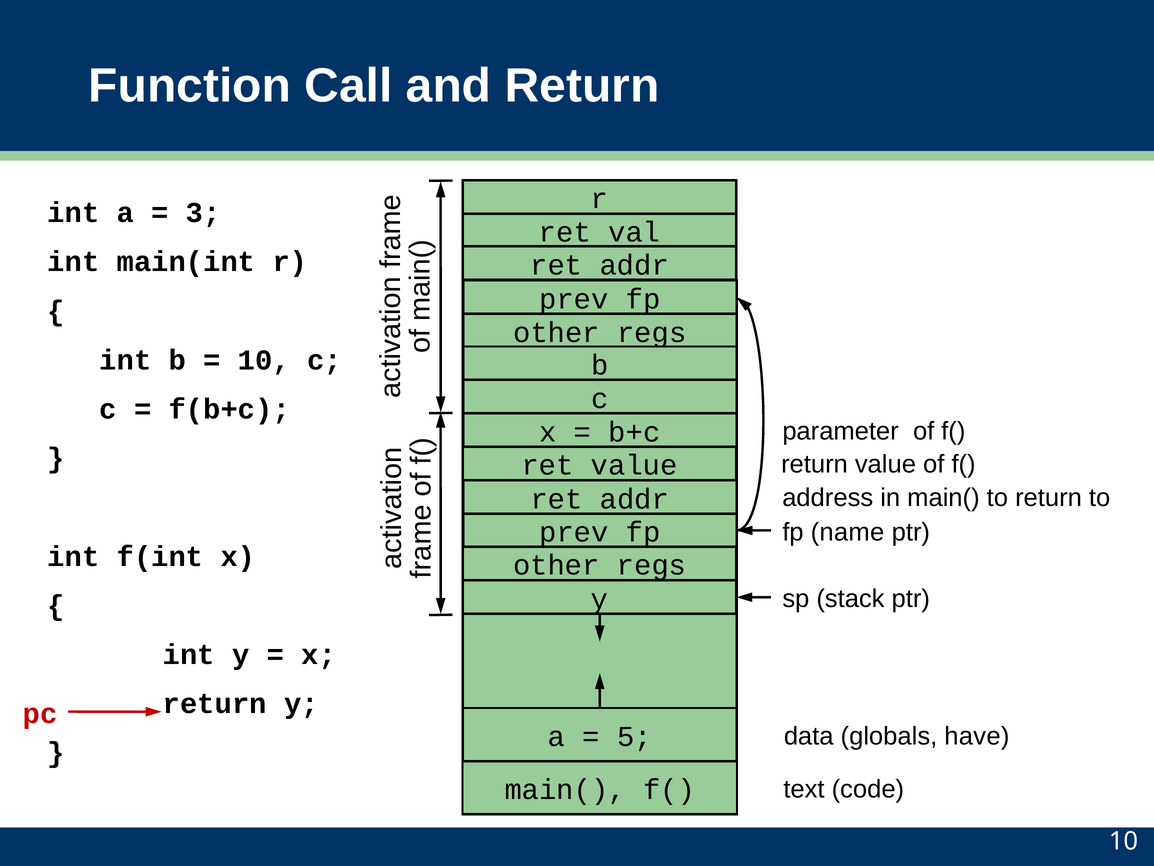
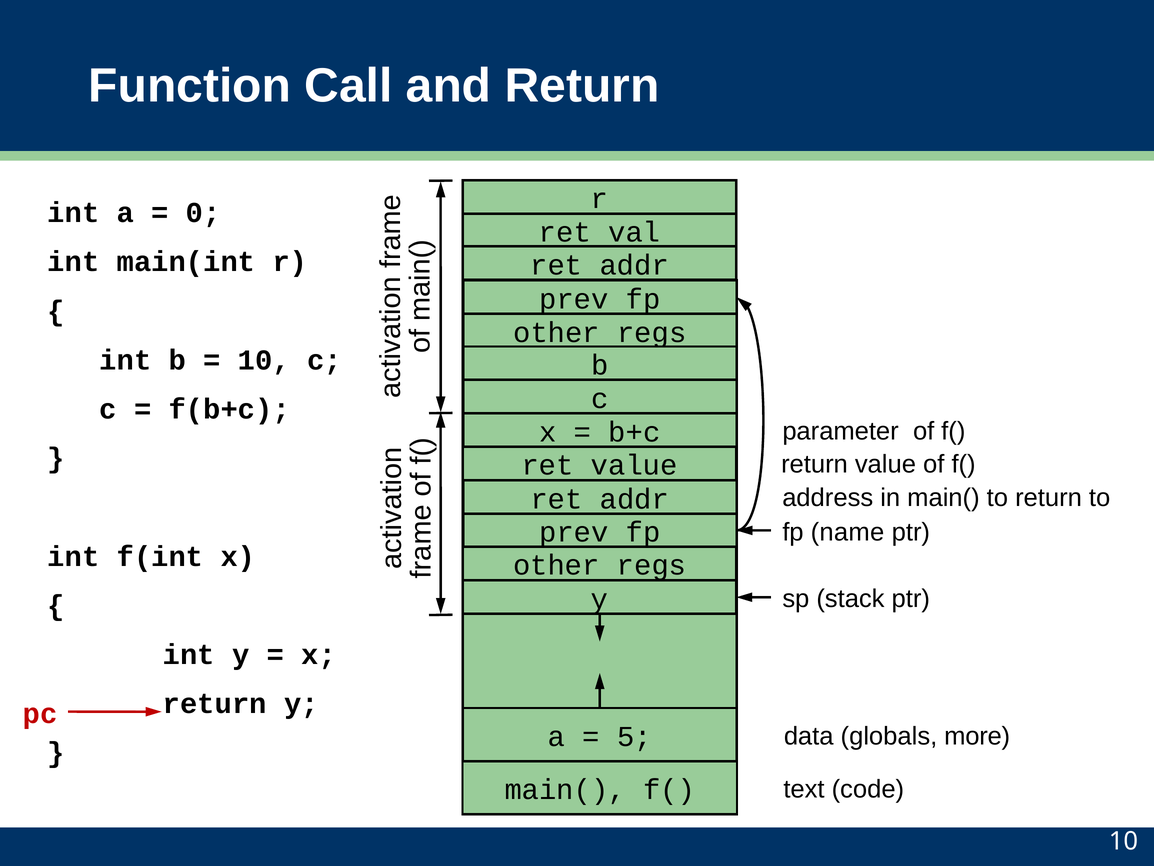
3: 3 -> 0
have: have -> more
